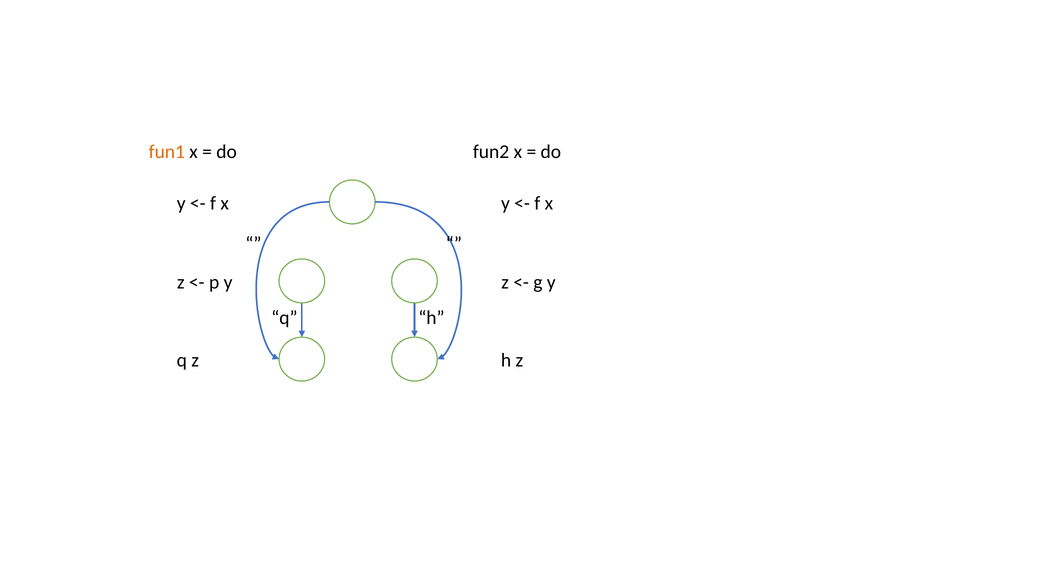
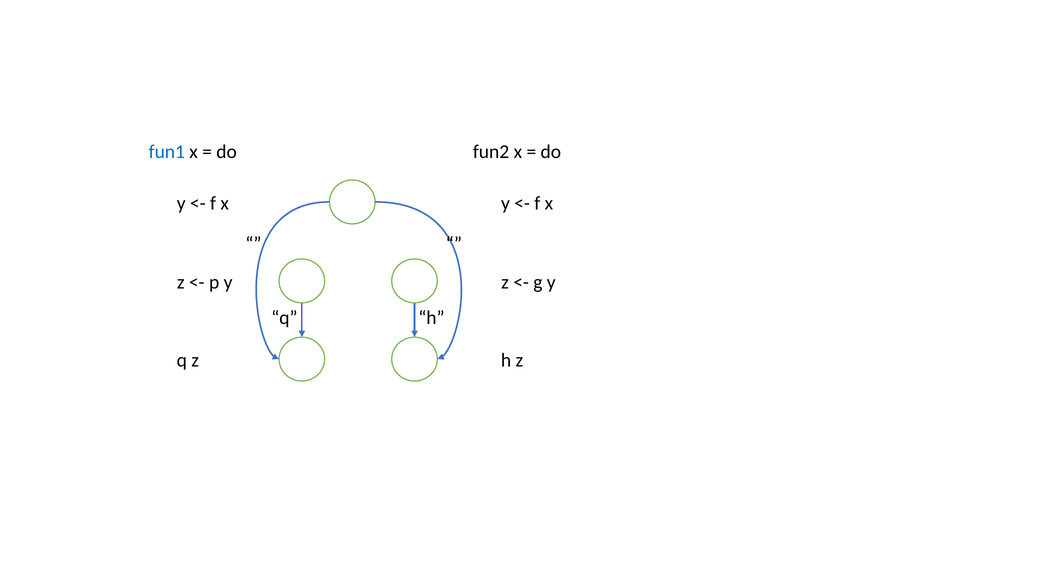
fun1 colour: orange -> blue
